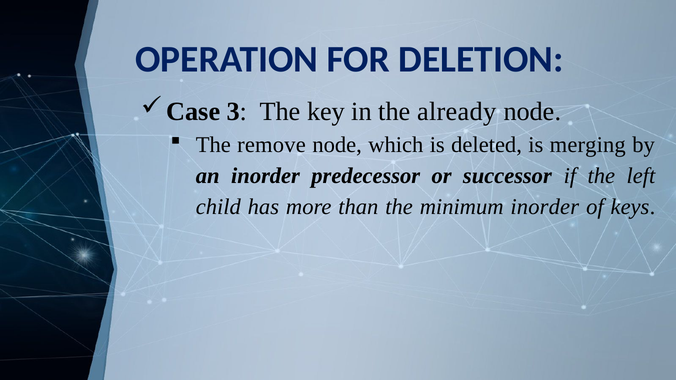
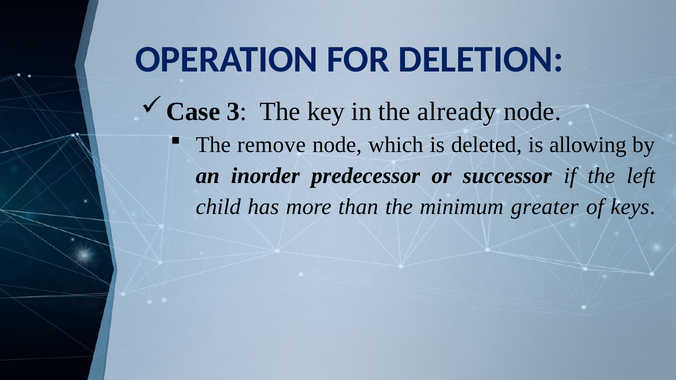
merging: merging -> allowing
minimum inorder: inorder -> greater
